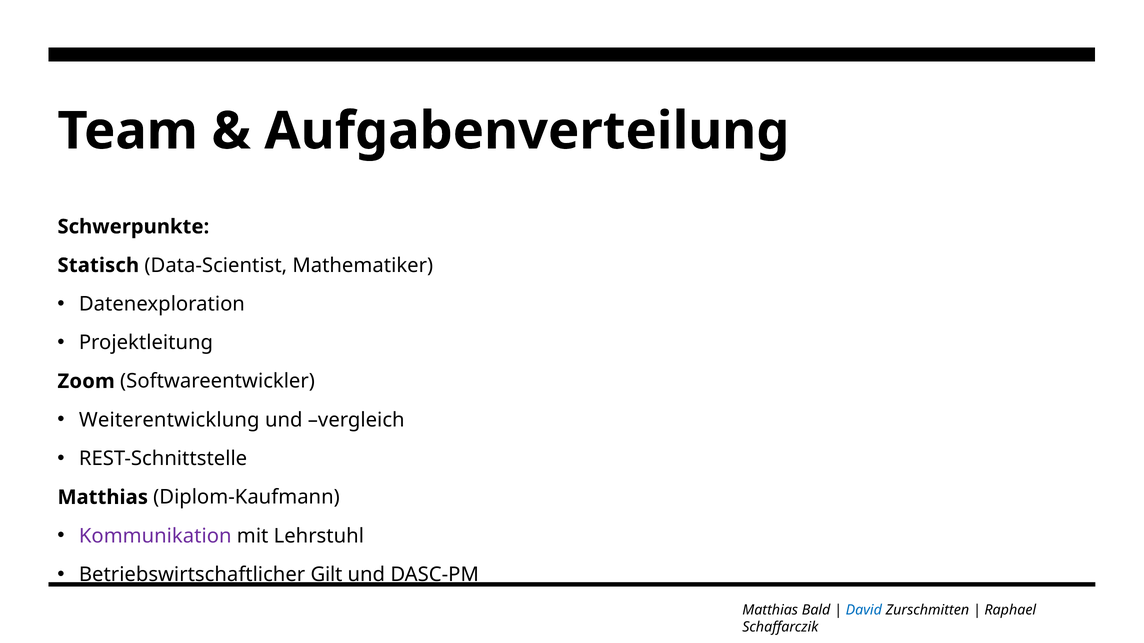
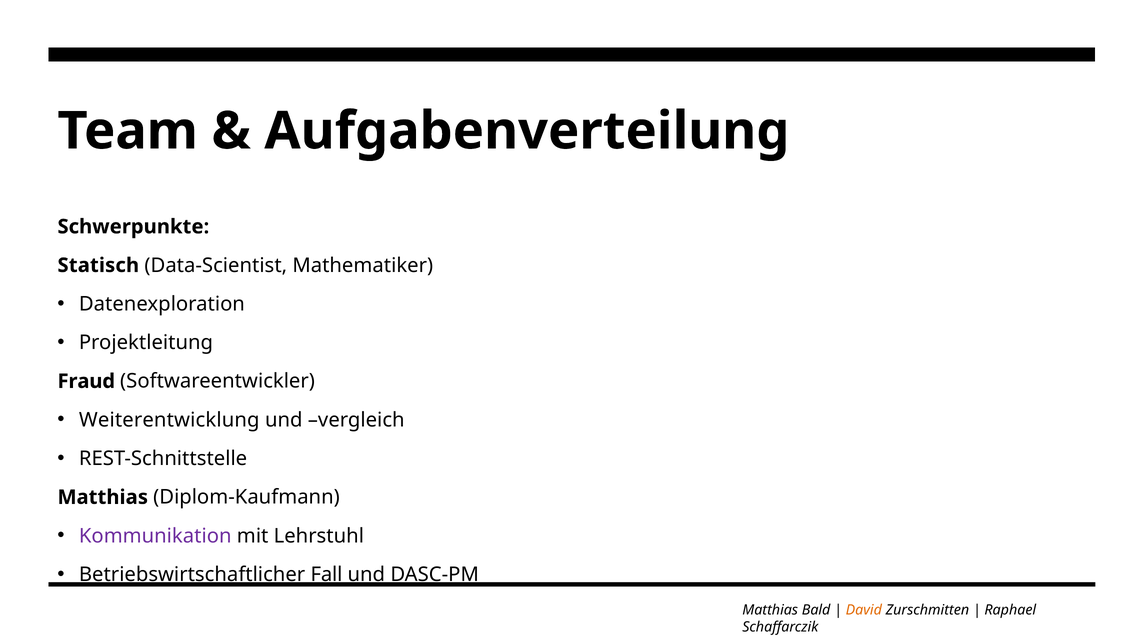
Zoom: Zoom -> Fraud
Gilt: Gilt -> Fall
David colour: blue -> orange
